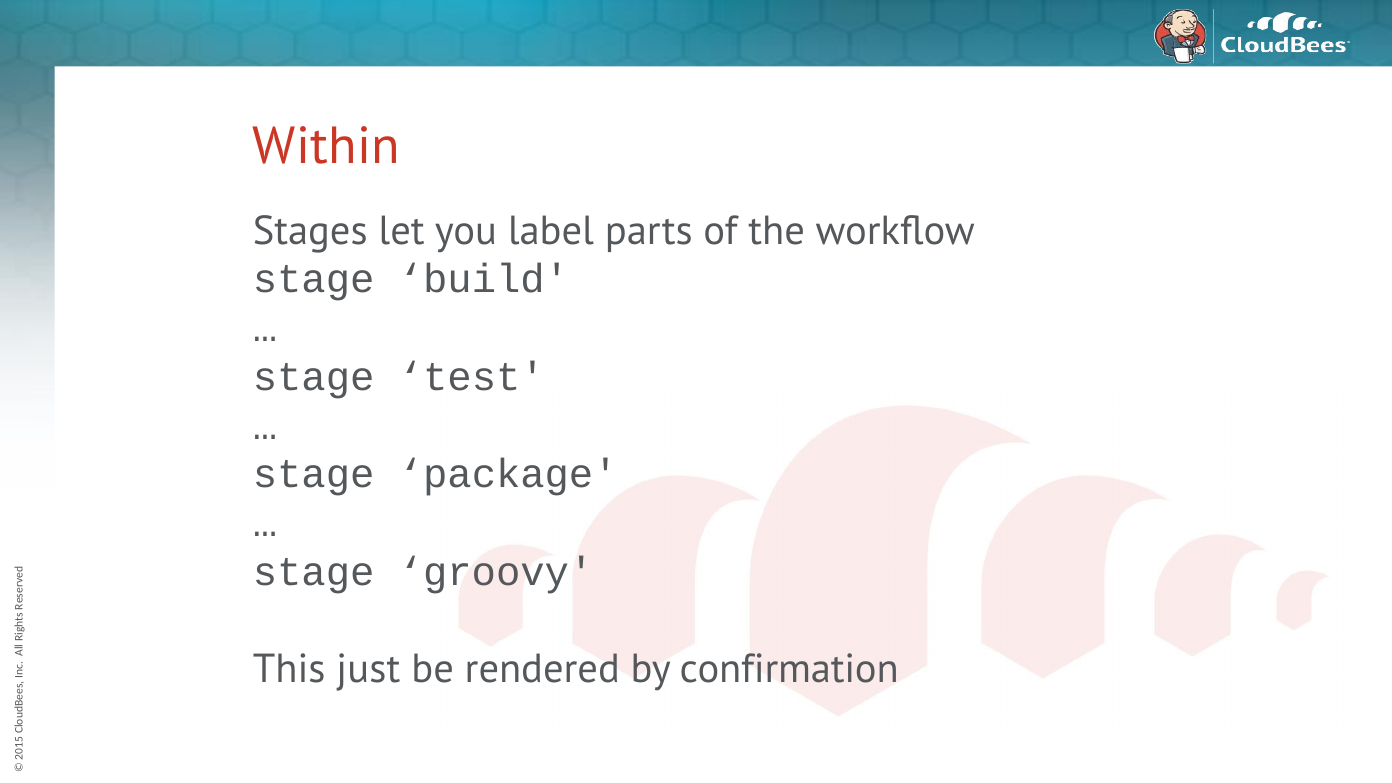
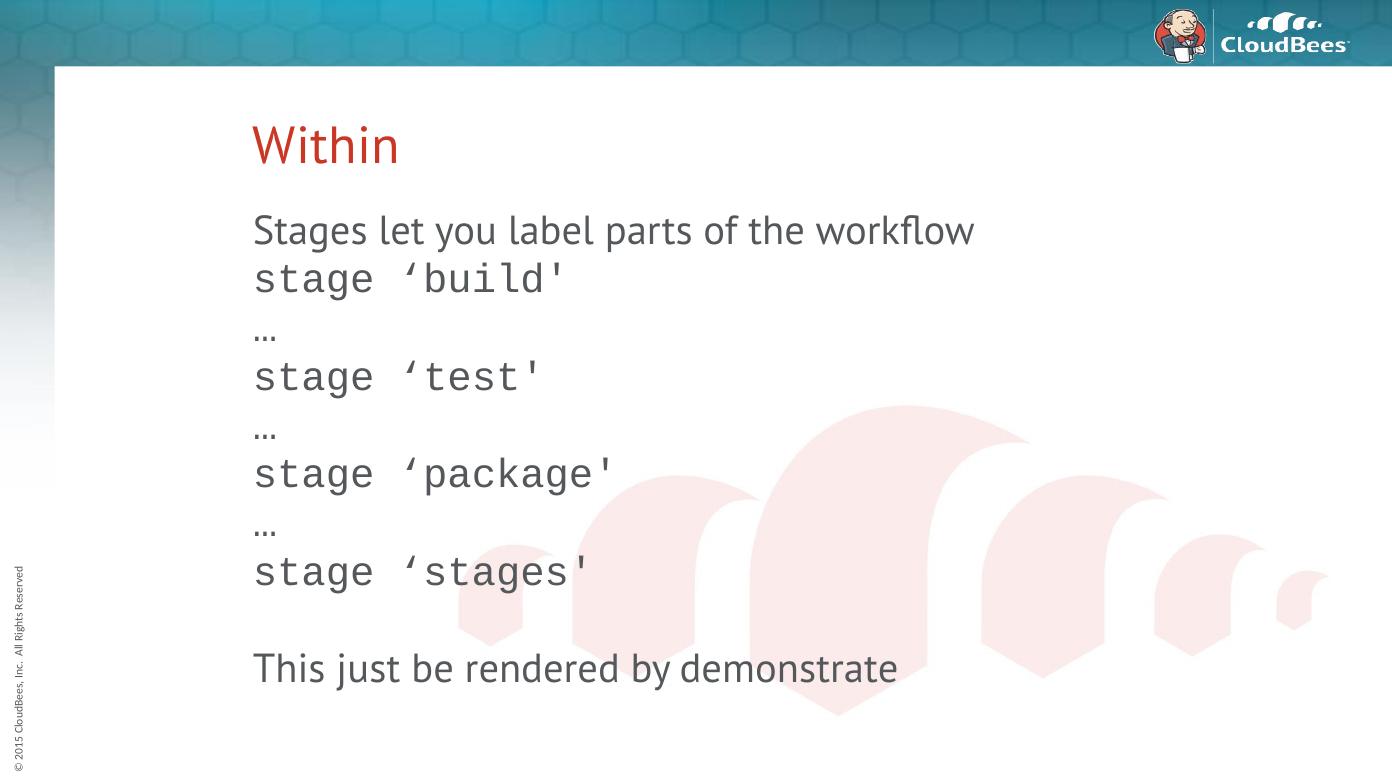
stage groovy: groovy -> stages
confirmation: confirmation -> demonstrate
